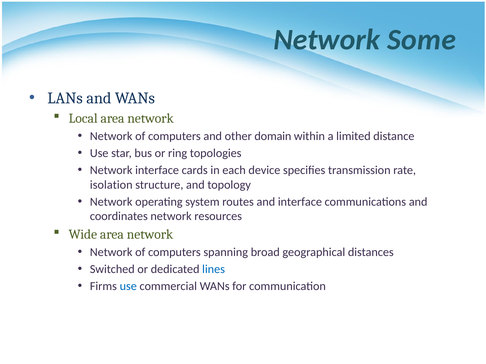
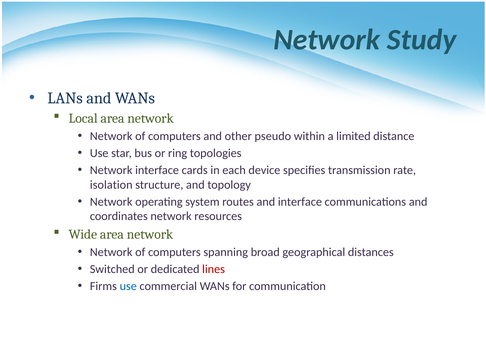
Some: Some -> Study
domain: domain -> pseudo
lines colour: blue -> red
